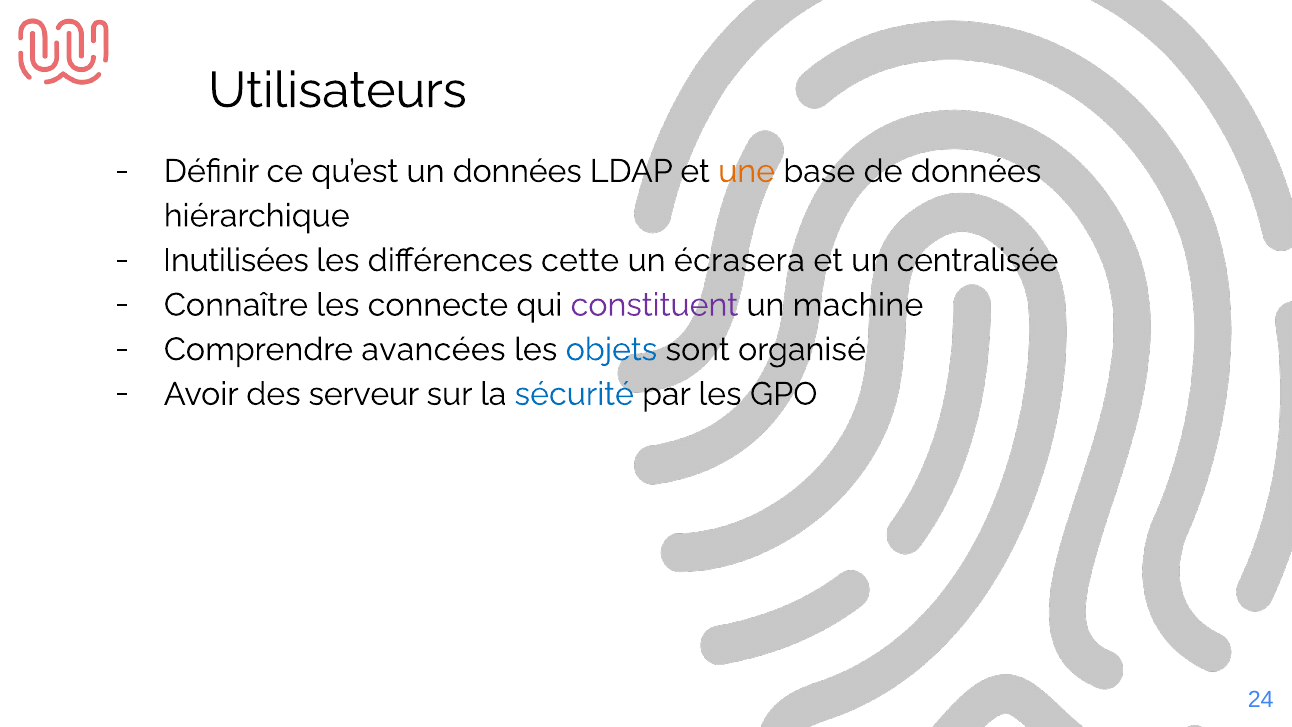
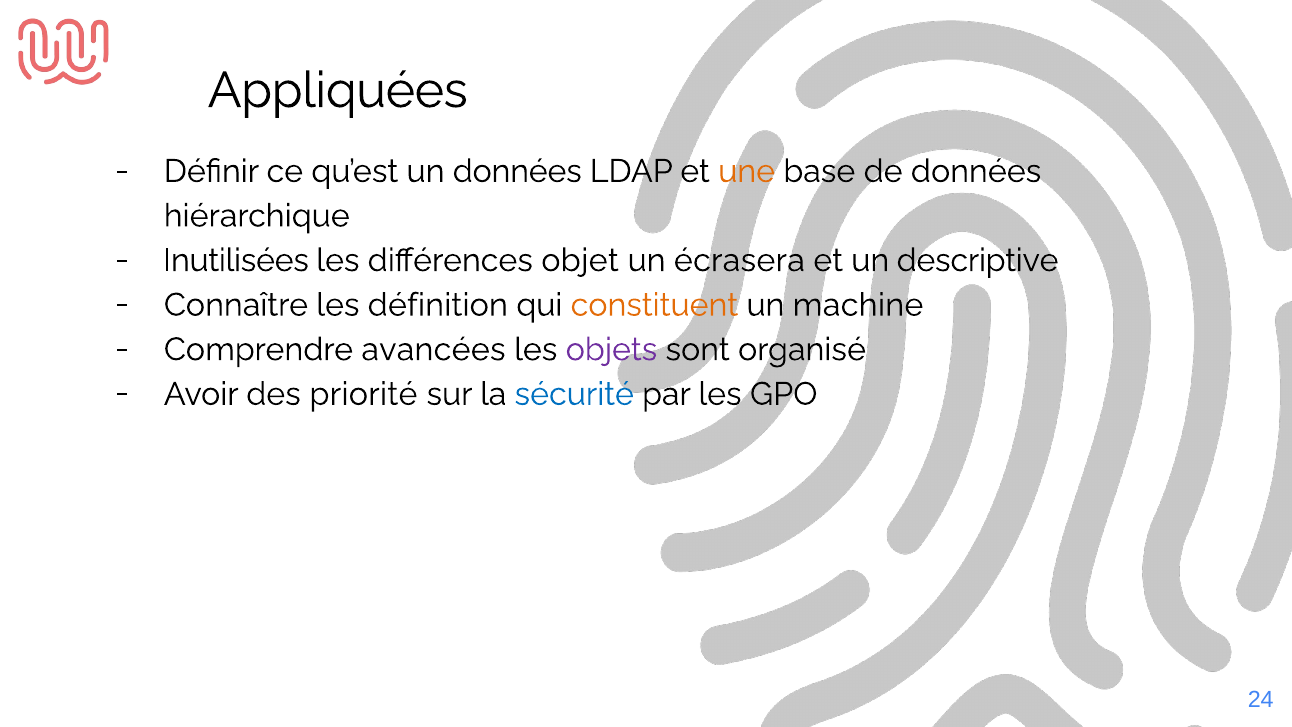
Utilisateurs: Utilisateurs -> Appliquées
cette: cette -> objet
centralisée: centralisée -> descriptive
connecte: connecte -> définition
constituent colour: purple -> orange
objets colour: blue -> purple
serveur: serveur -> priorité
